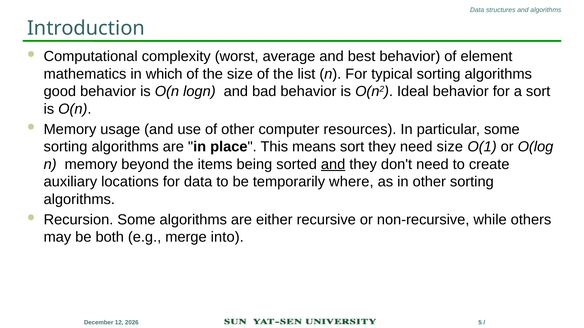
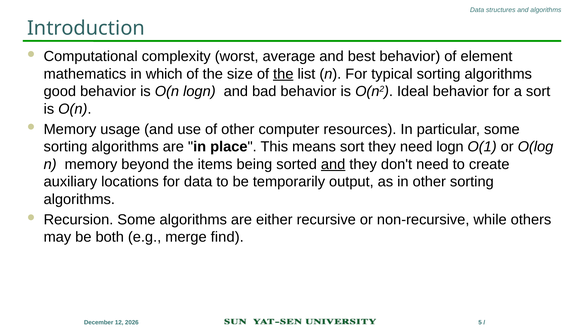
the at (283, 74) underline: none -> present
need size: size -> logn
where: where -> output
into: into -> find
